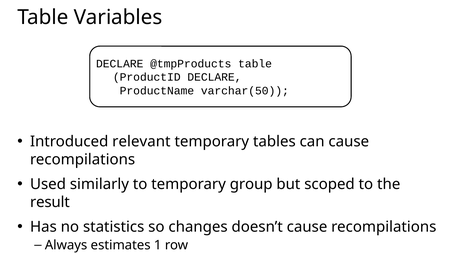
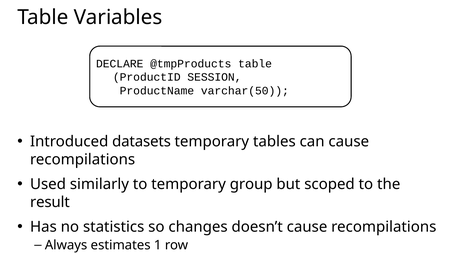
ProductID DECLARE: DECLARE -> SESSION
Introduced relevant: relevant -> datasets
